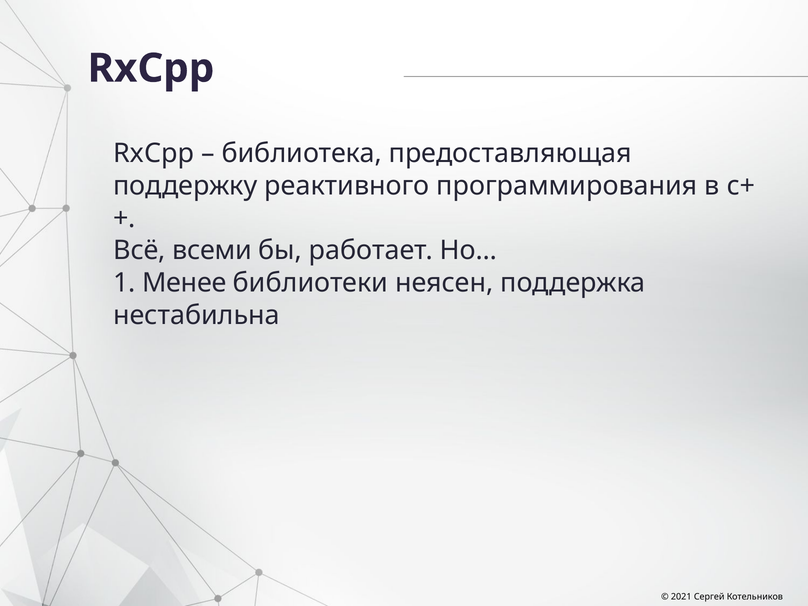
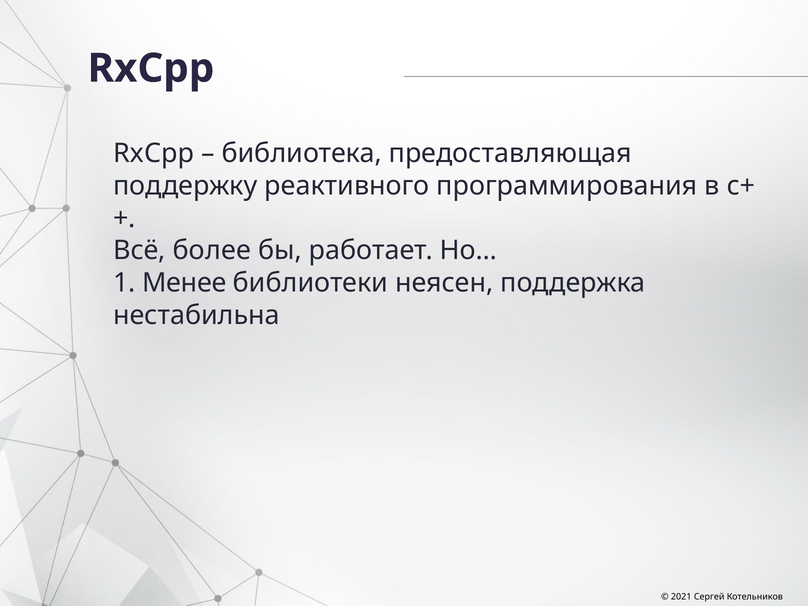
всеми: всеми -> более
